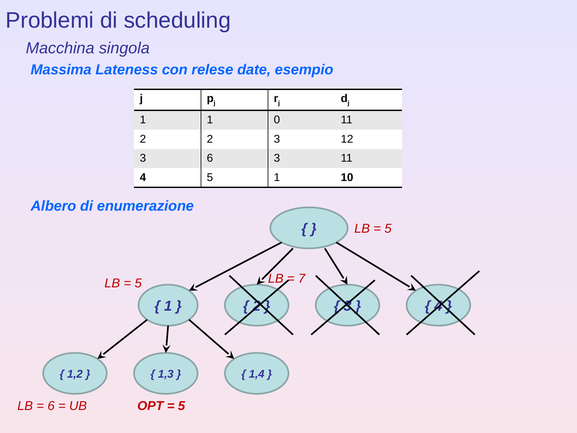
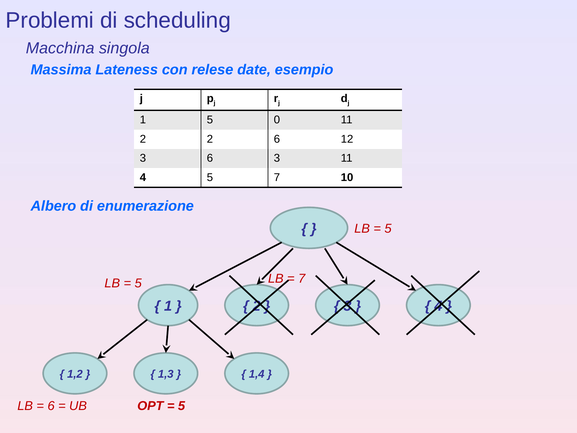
1 1: 1 -> 5
2 3: 3 -> 6
5 1: 1 -> 7
